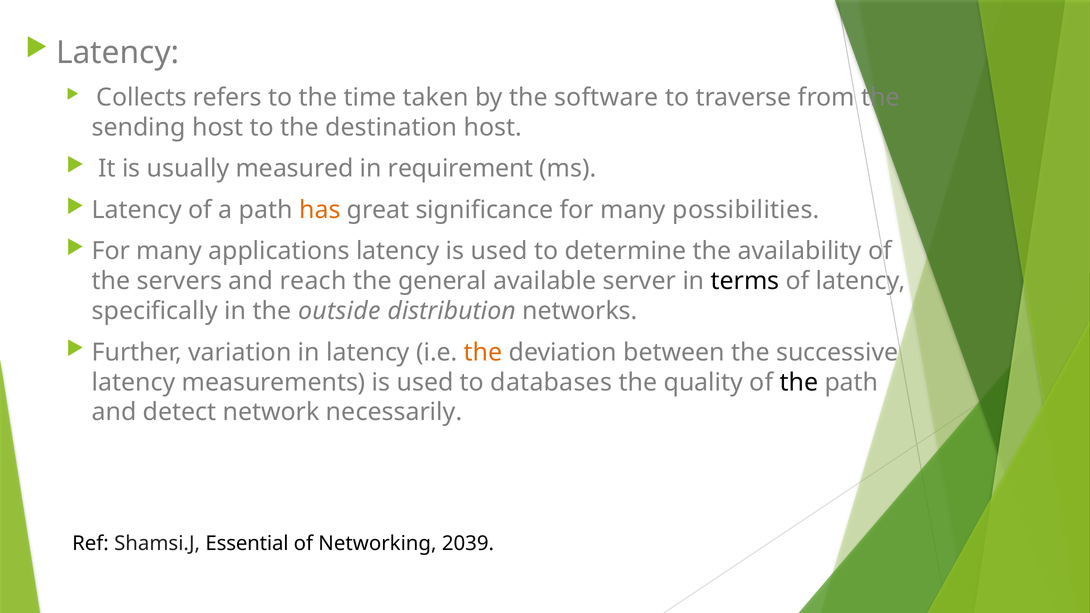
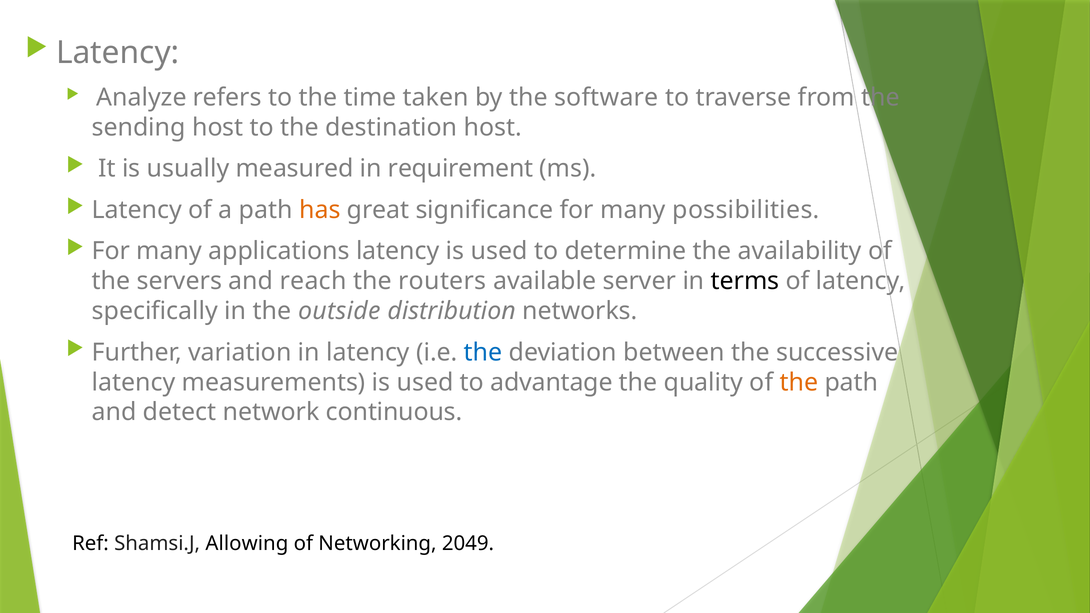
Collects: Collects -> Analyze
general: general -> routers
the at (483, 352) colour: orange -> blue
databases: databases -> advantage
the at (799, 382) colour: black -> orange
necessarily: necessarily -> continuous
Essential: Essential -> Allowing
2039: 2039 -> 2049
